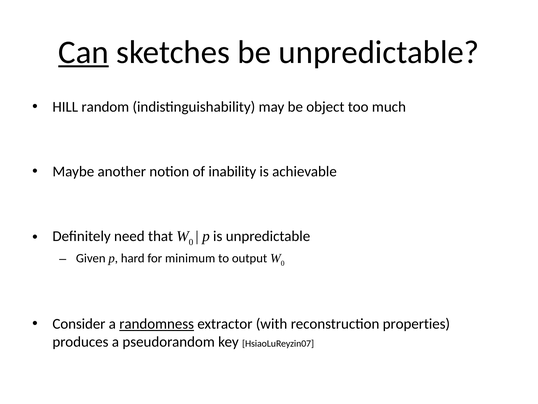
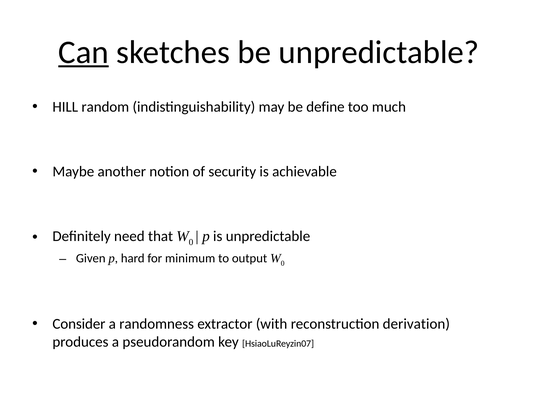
object: object -> define
inability: inability -> security
randomness underline: present -> none
properties: properties -> derivation
